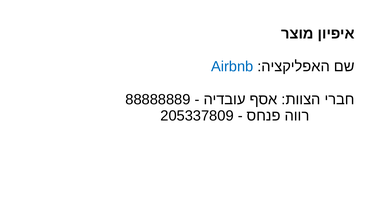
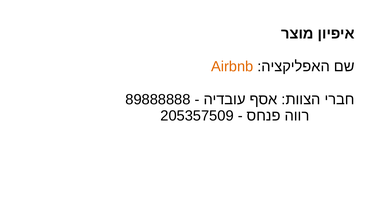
Airbnb colour: blue -> orange
88888889: 88888889 -> 89888888
205337809: 205337809 -> 205357509
